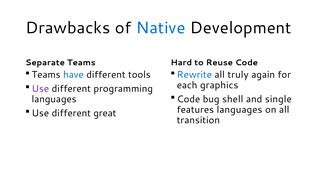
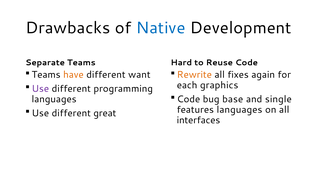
have colour: blue -> orange
tools: tools -> want
Rewrite colour: blue -> orange
truly: truly -> fixes
shell: shell -> base
transition: transition -> interfaces
